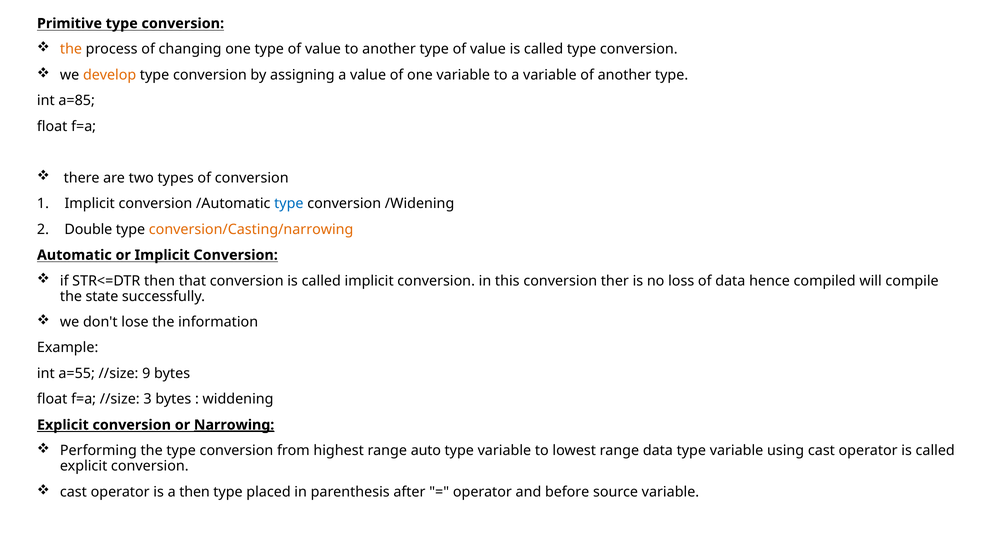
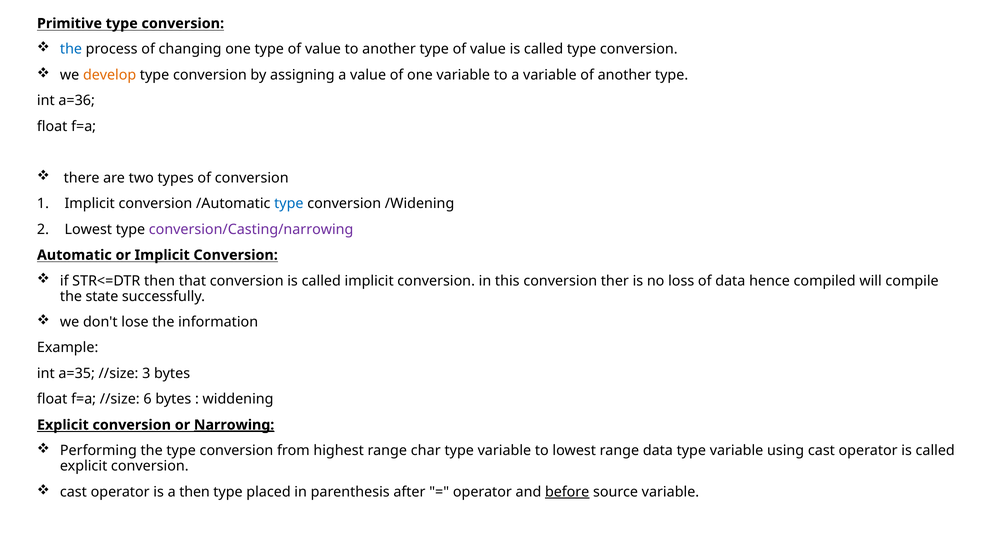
the at (71, 49) colour: orange -> blue
a=85: a=85 -> a=36
Double at (88, 229): Double -> Lowest
conversion/Casting/narrowing colour: orange -> purple
a=55: a=55 -> a=35
9: 9 -> 3
3: 3 -> 6
auto: auto -> char
before underline: none -> present
